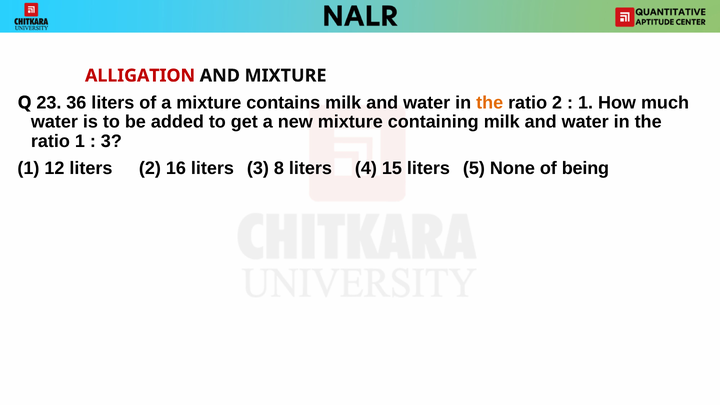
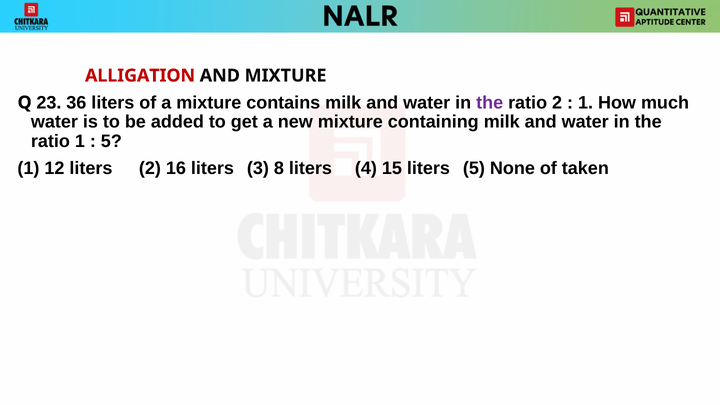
the at (490, 103) colour: orange -> purple
3 at (111, 141): 3 -> 5
being: being -> taken
